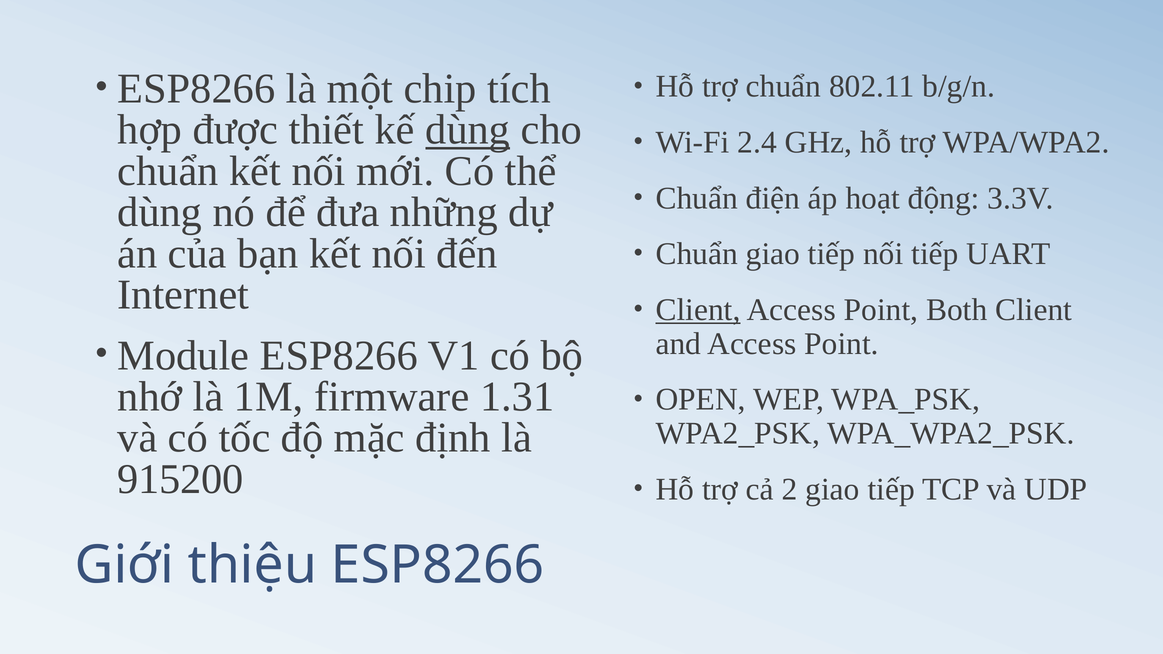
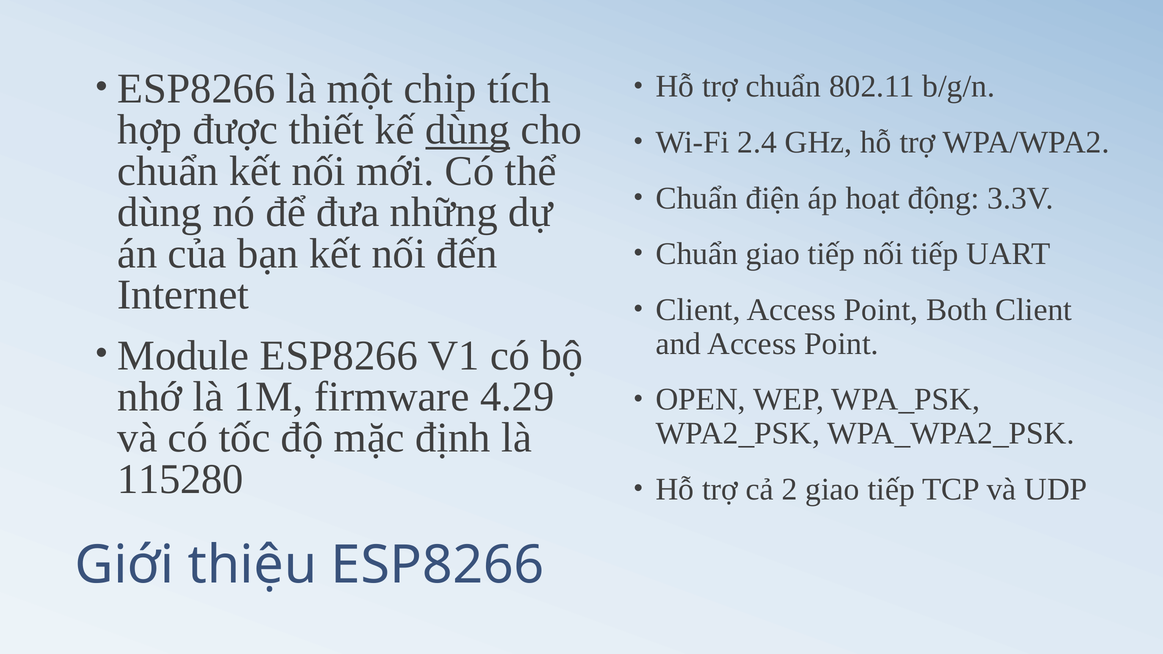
Client at (698, 310) underline: present -> none
1.31: 1.31 -> 4.29
915200: 915200 -> 115280
